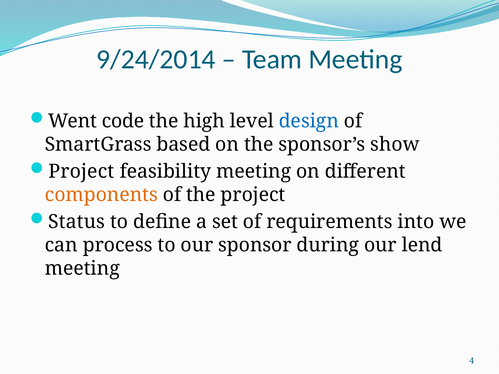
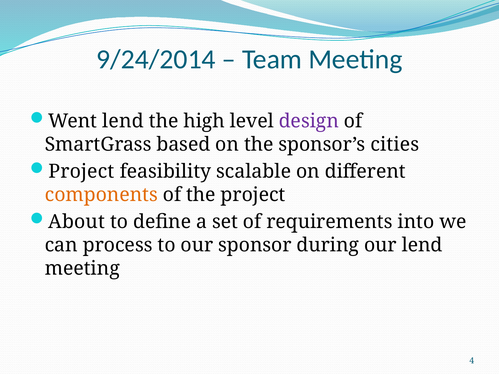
Went code: code -> lend
design colour: blue -> purple
show: show -> cities
feasibility meeting: meeting -> scalable
Status: Status -> About
